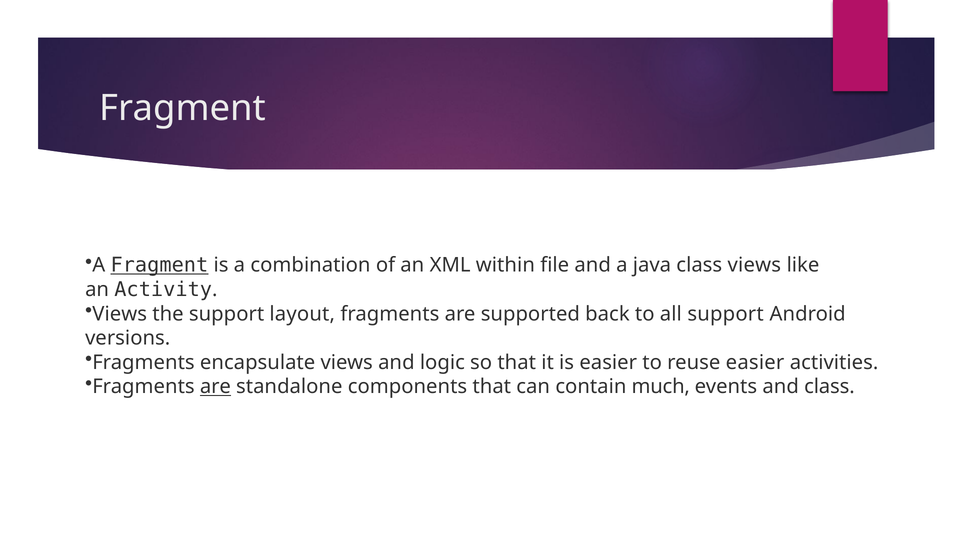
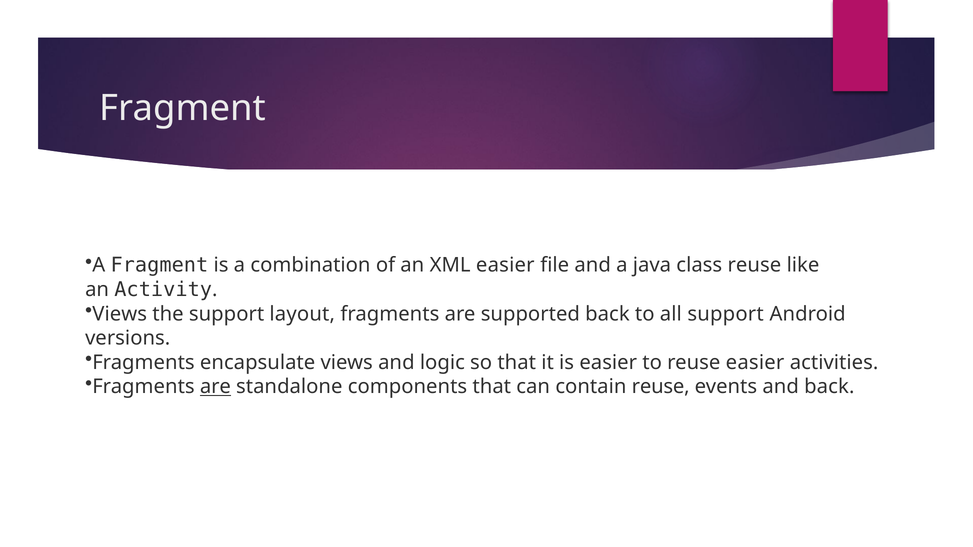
Fragment at (159, 265) underline: present -> none
XML within: within -> easier
class views: views -> reuse
contain much: much -> reuse
and class: class -> back
